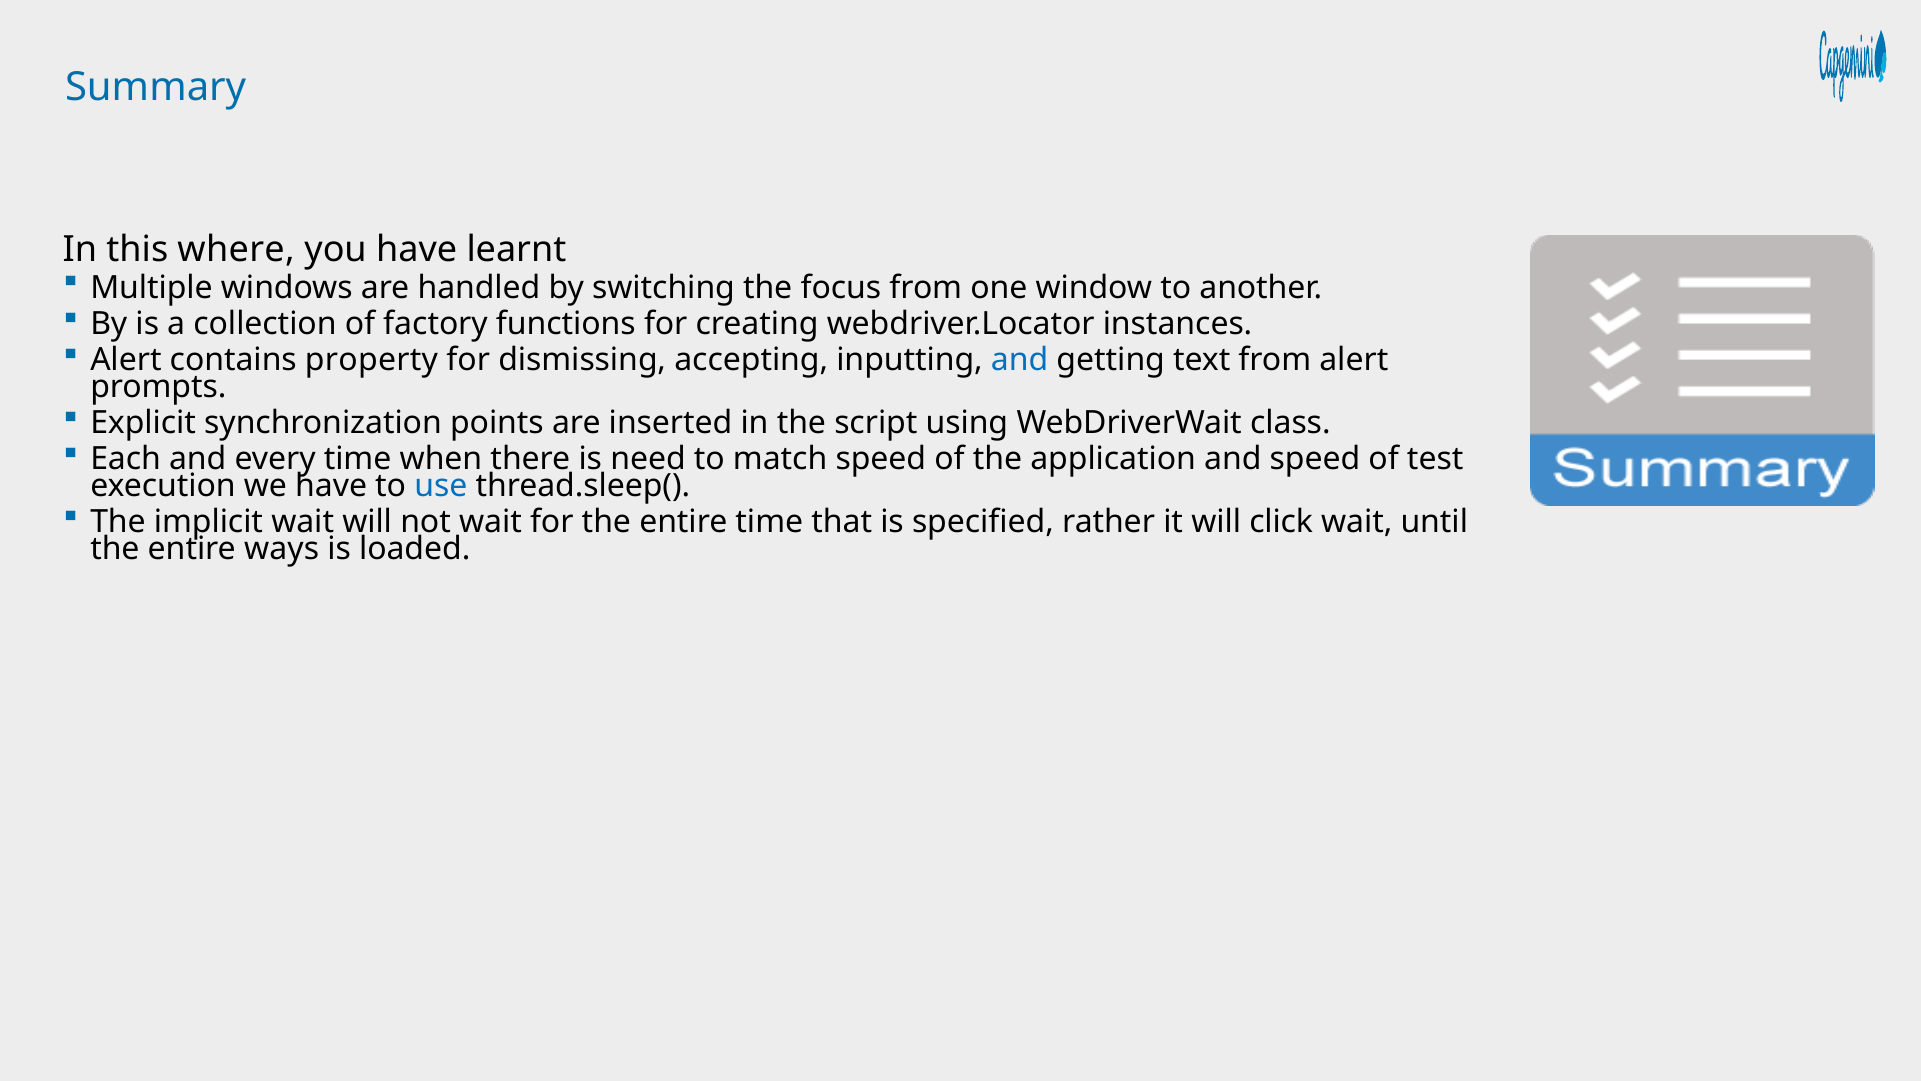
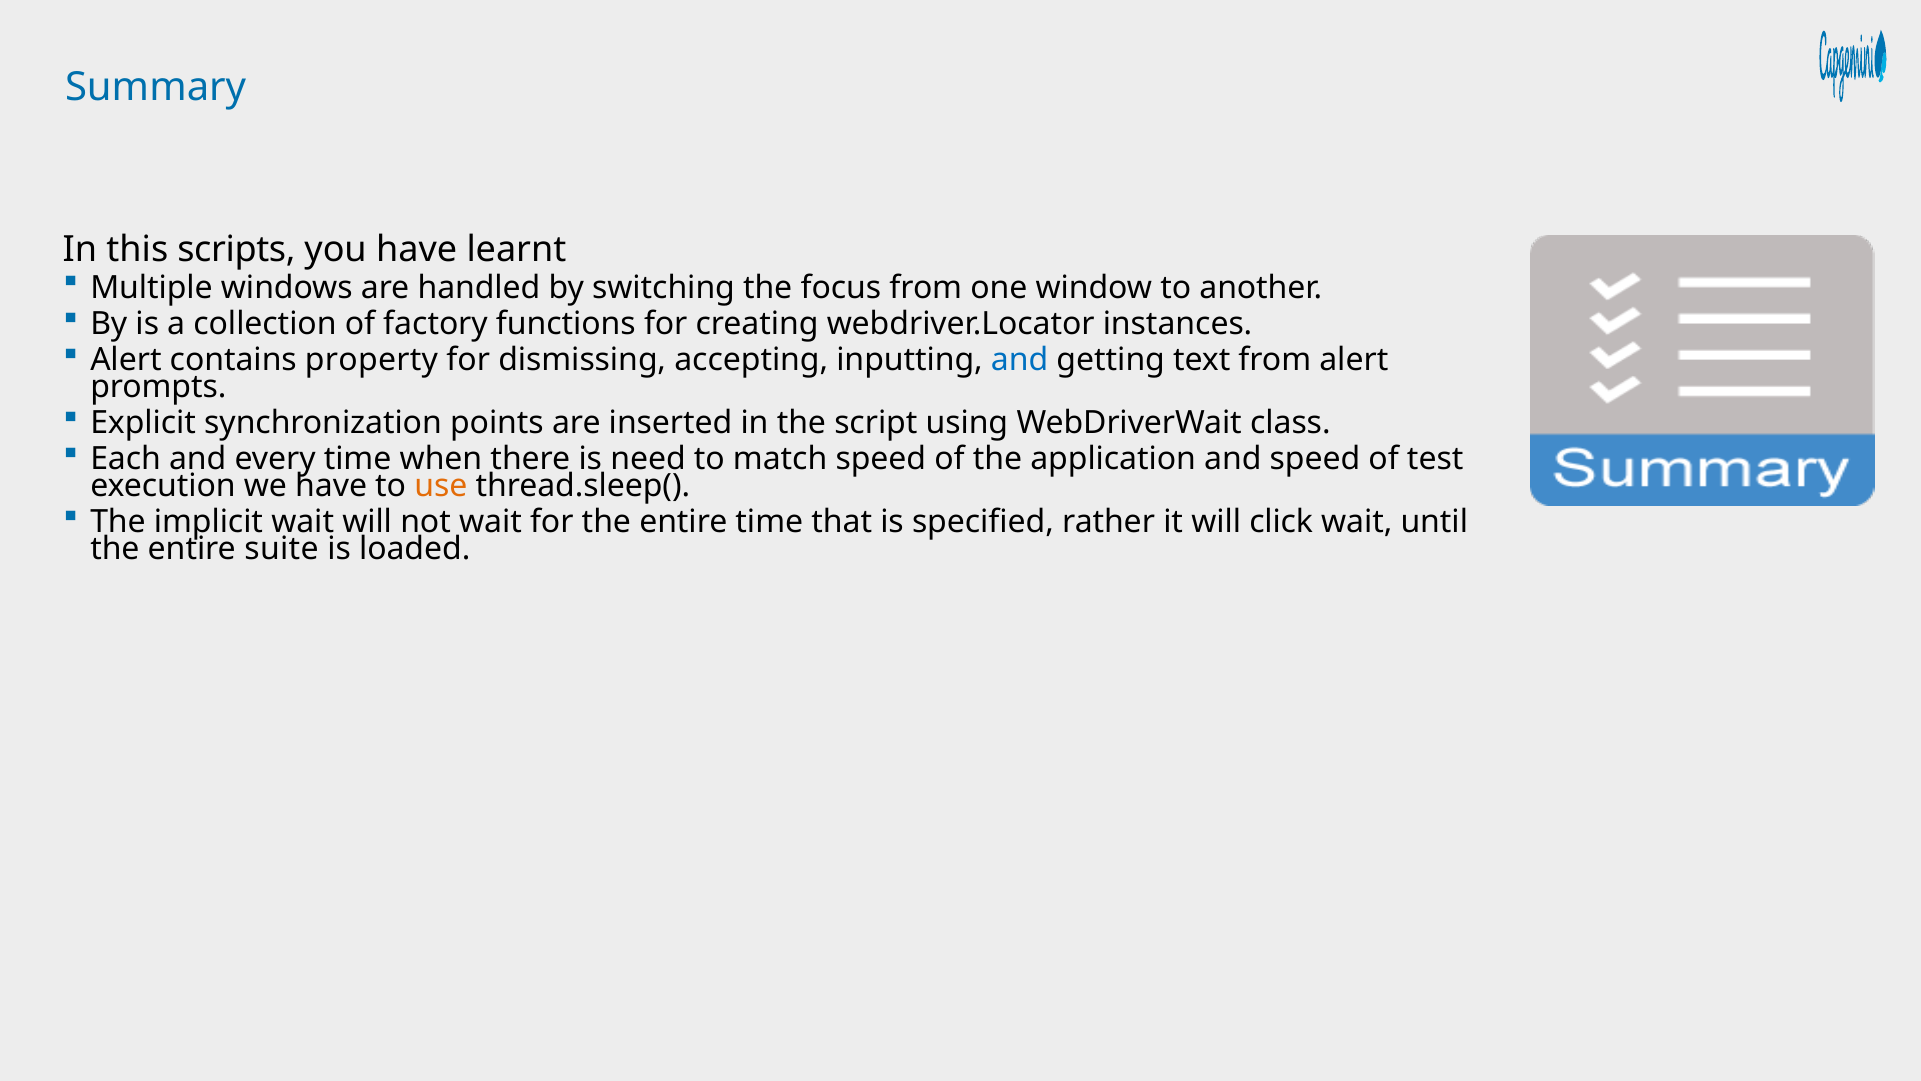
where: where -> scripts
use colour: blue -> orange
ways: ways -> suite
